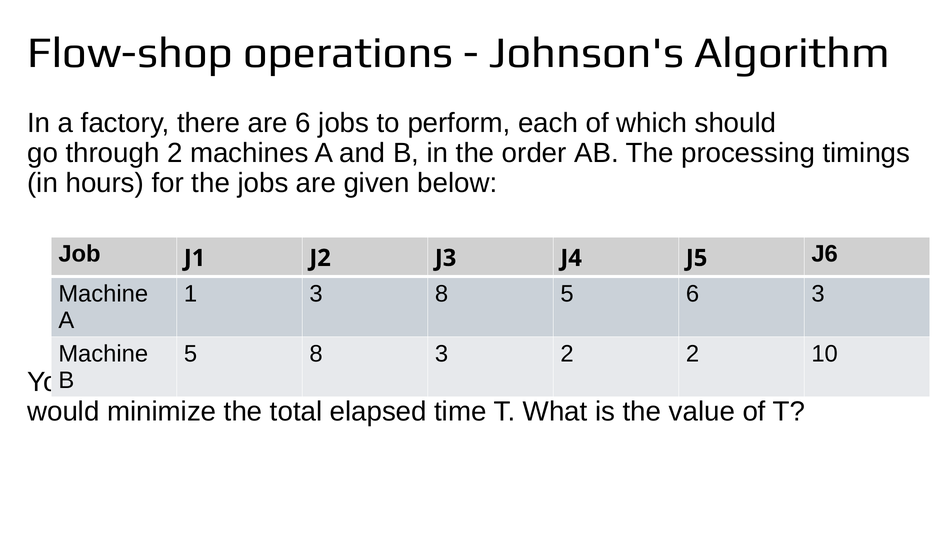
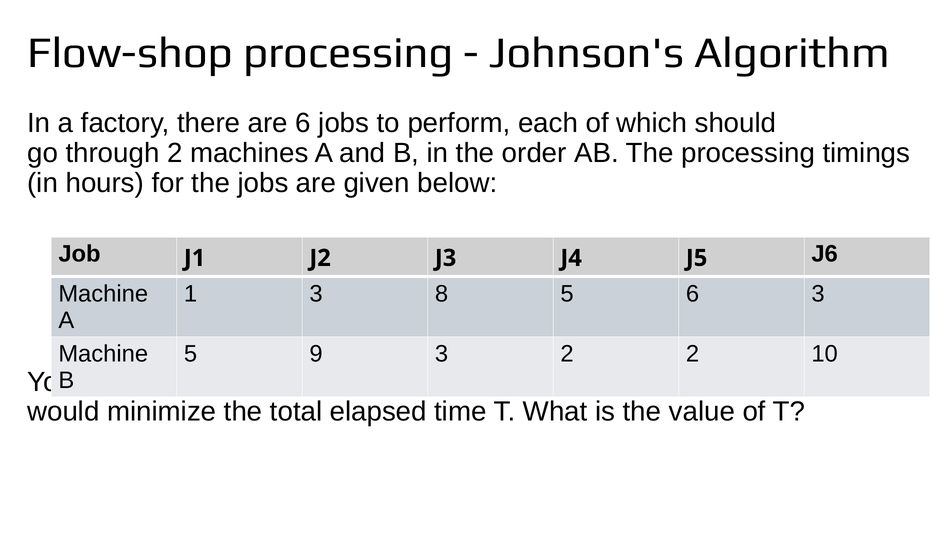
Flow-shop operations: operations -> processing
5 8: 8 -> 9
